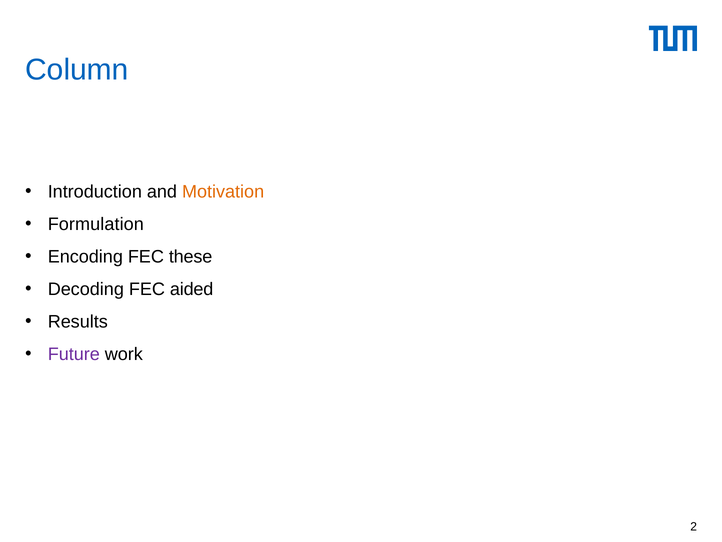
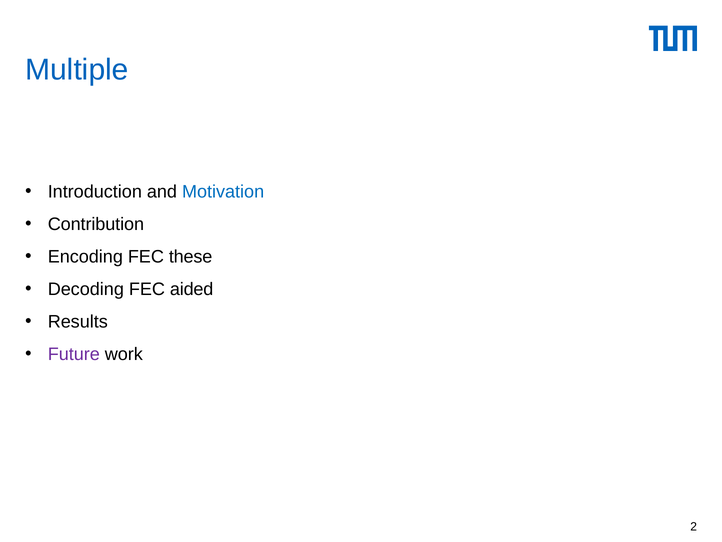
Column: Column -> Multiple
Motivation colour: orange -> blue
Formulation: Formulation -> Contribution
